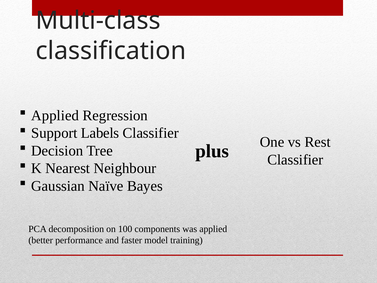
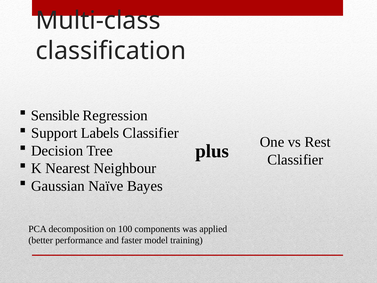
Applied at (55, 115): Applied -> Sensible
